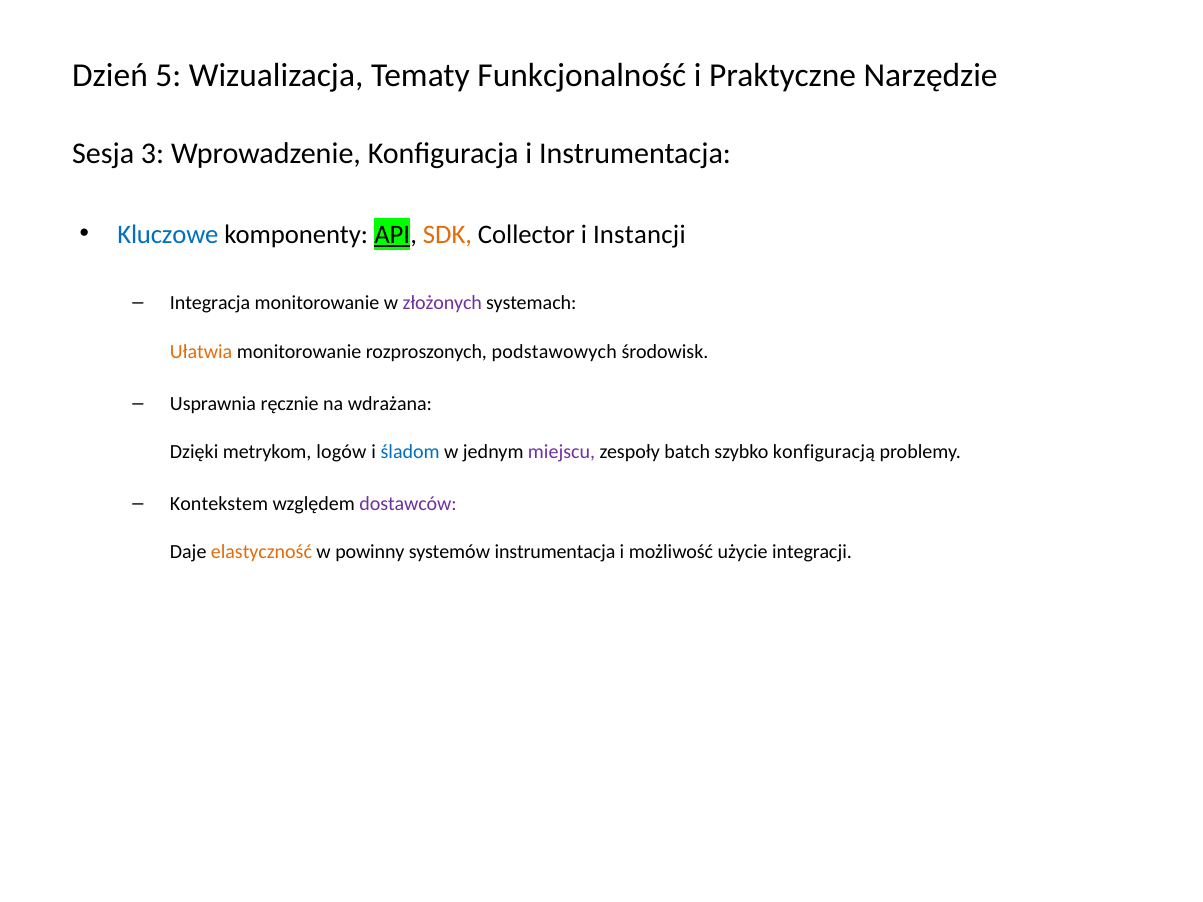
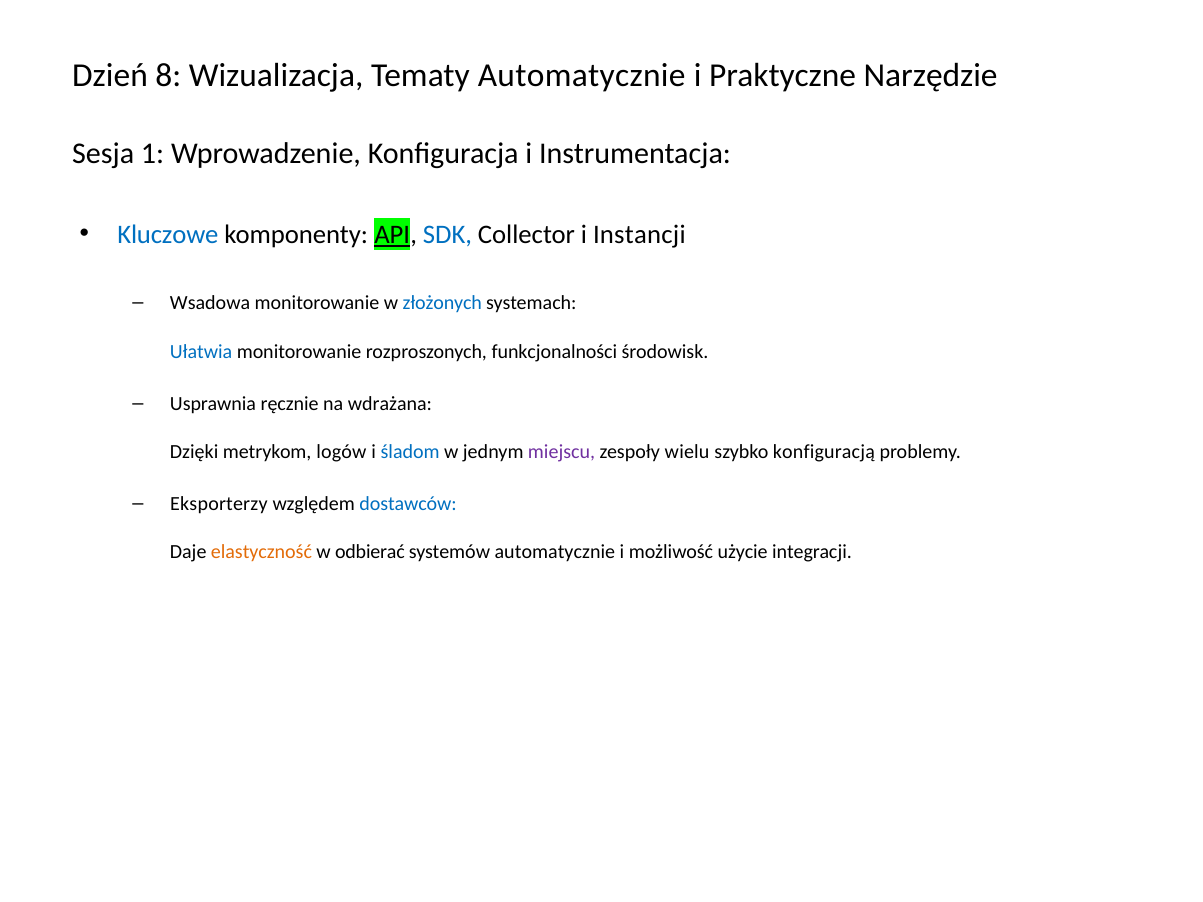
5: 5 -> 8
Tematy Funkcjonalność: Funkcjonalność -> Automatycznie
3: 3 -> 1
SDK colour: orange -> blue
Integracja: Integracja -> Wsadowa
złożonych colour: purple -> blue
Ułatwia colour: orange -> blue
podstawowych: podstawowych -> funkcjonalności
batch: batch -> wielu
Kontekstem: Kontekstem -> Eksporterzy
dostawców colour: purple -> blue
powinny: powinny -> odbierać
systemów instrumentacja: instrumentacja -> automatycznie
